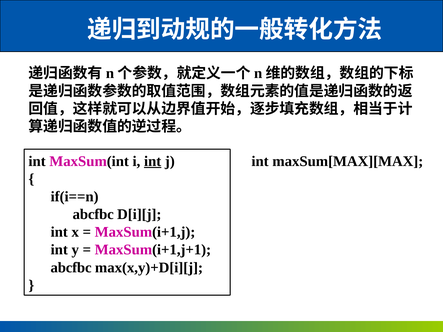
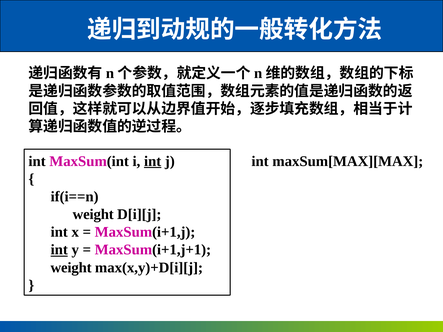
abcfbc at (93, 215): abcfbc -> weight
int at (59, 250) underline: none -> present
abcfbc at (71, 268): abcfbc -> weight
